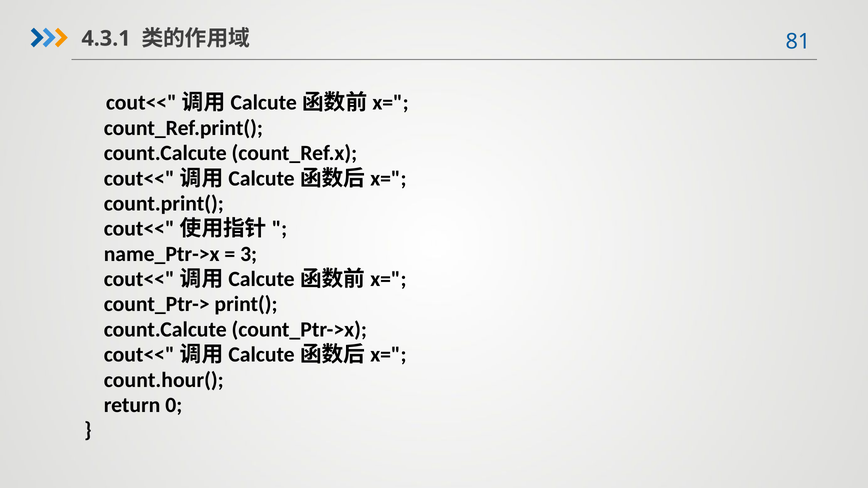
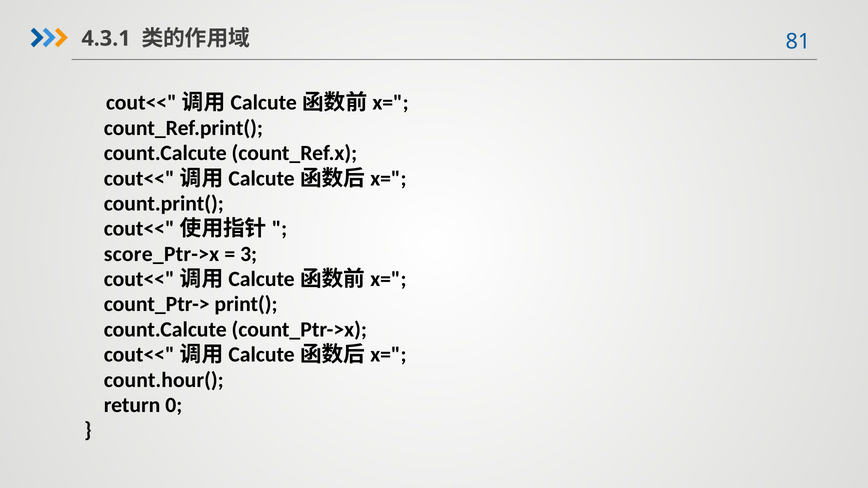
name_Ptr->x: name_Ptr->x -> score_Ptr->x
